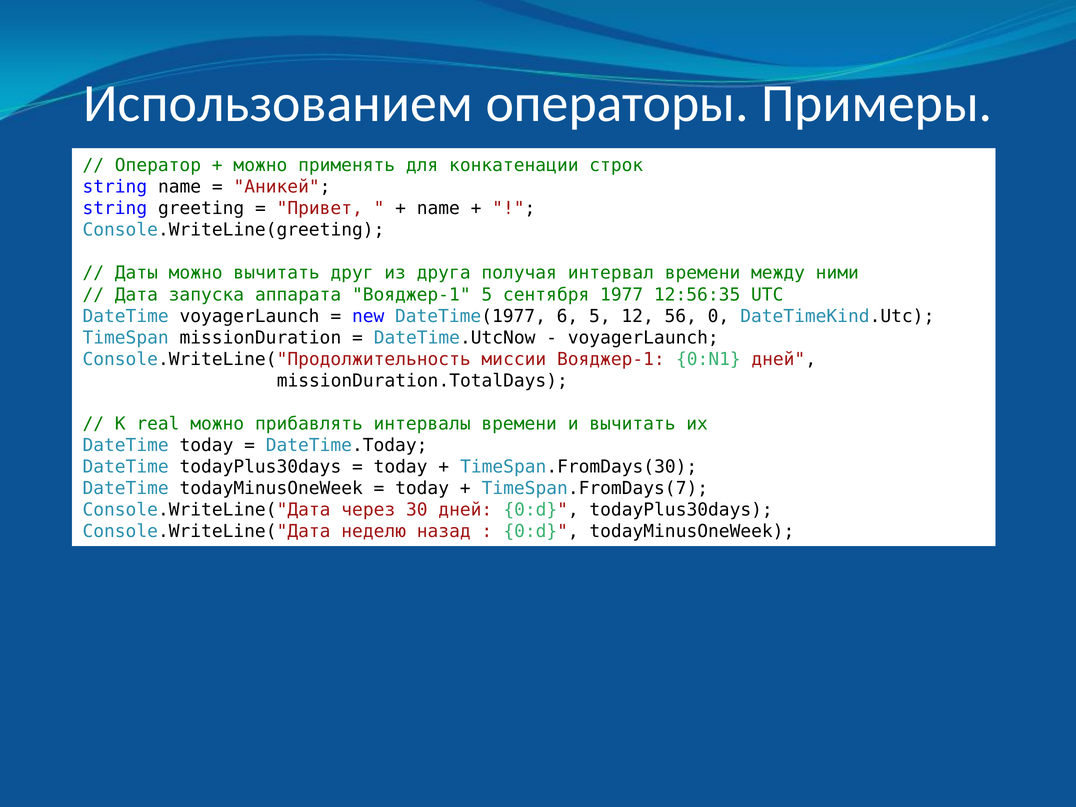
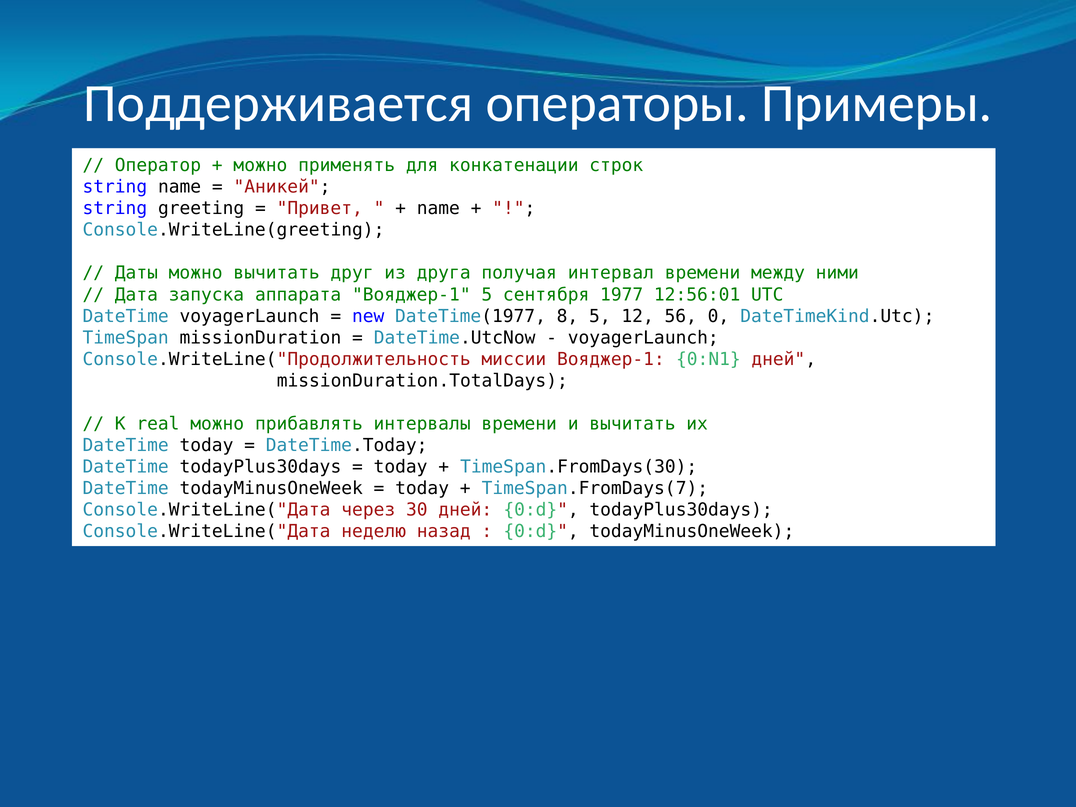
Использованием: Использованием -> Поддерживается
12:56:35: 12:56:35 -> 12:56:01
6: 6 -> 8
